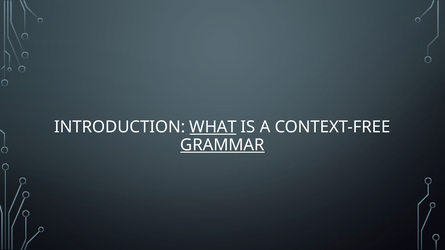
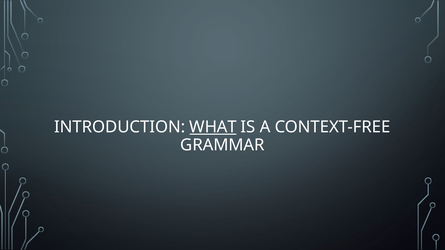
GRAMMAR underline: present -> none
